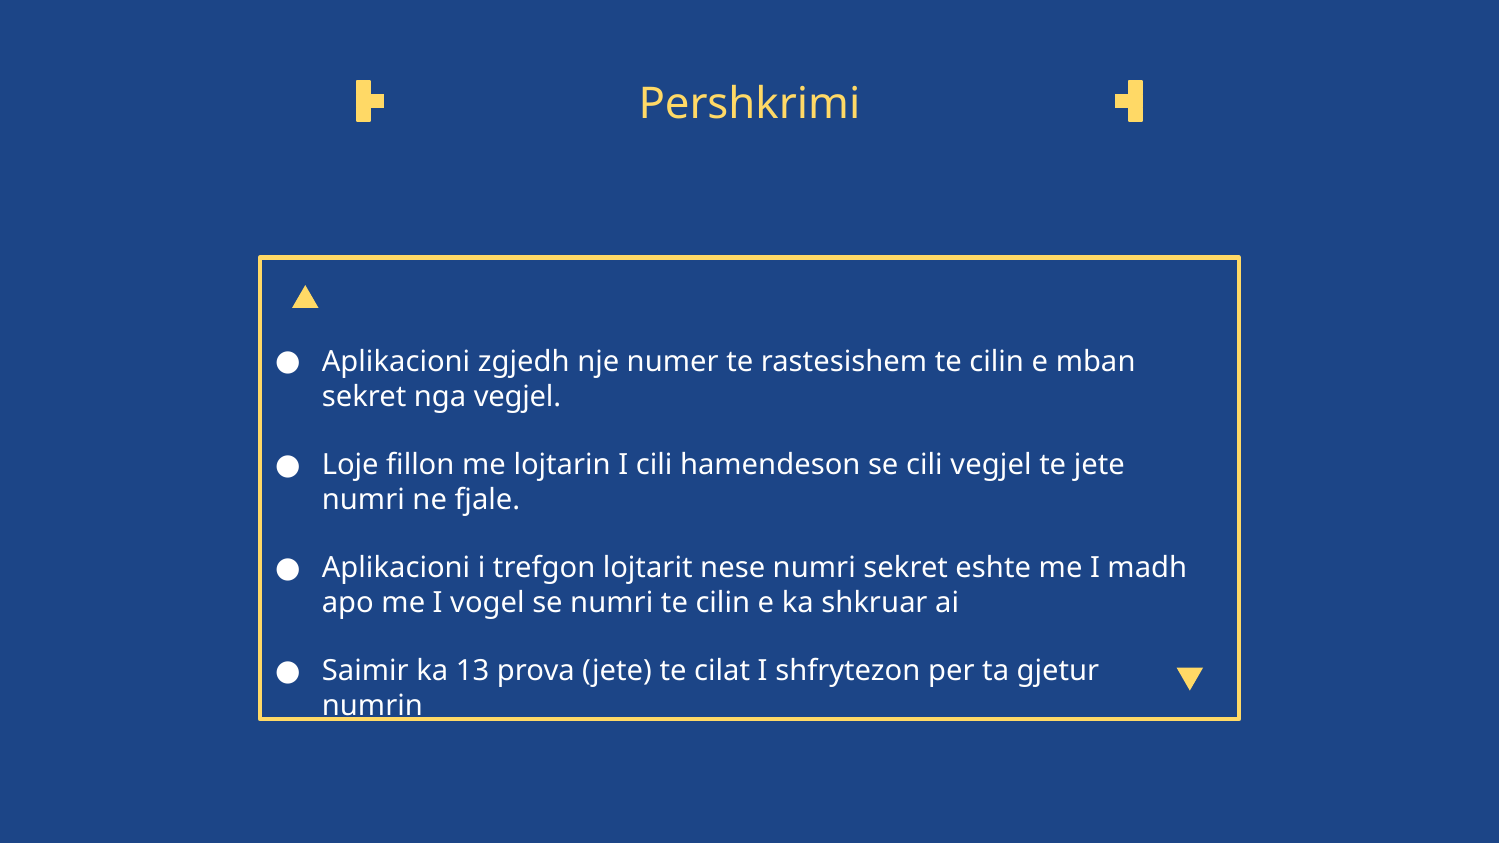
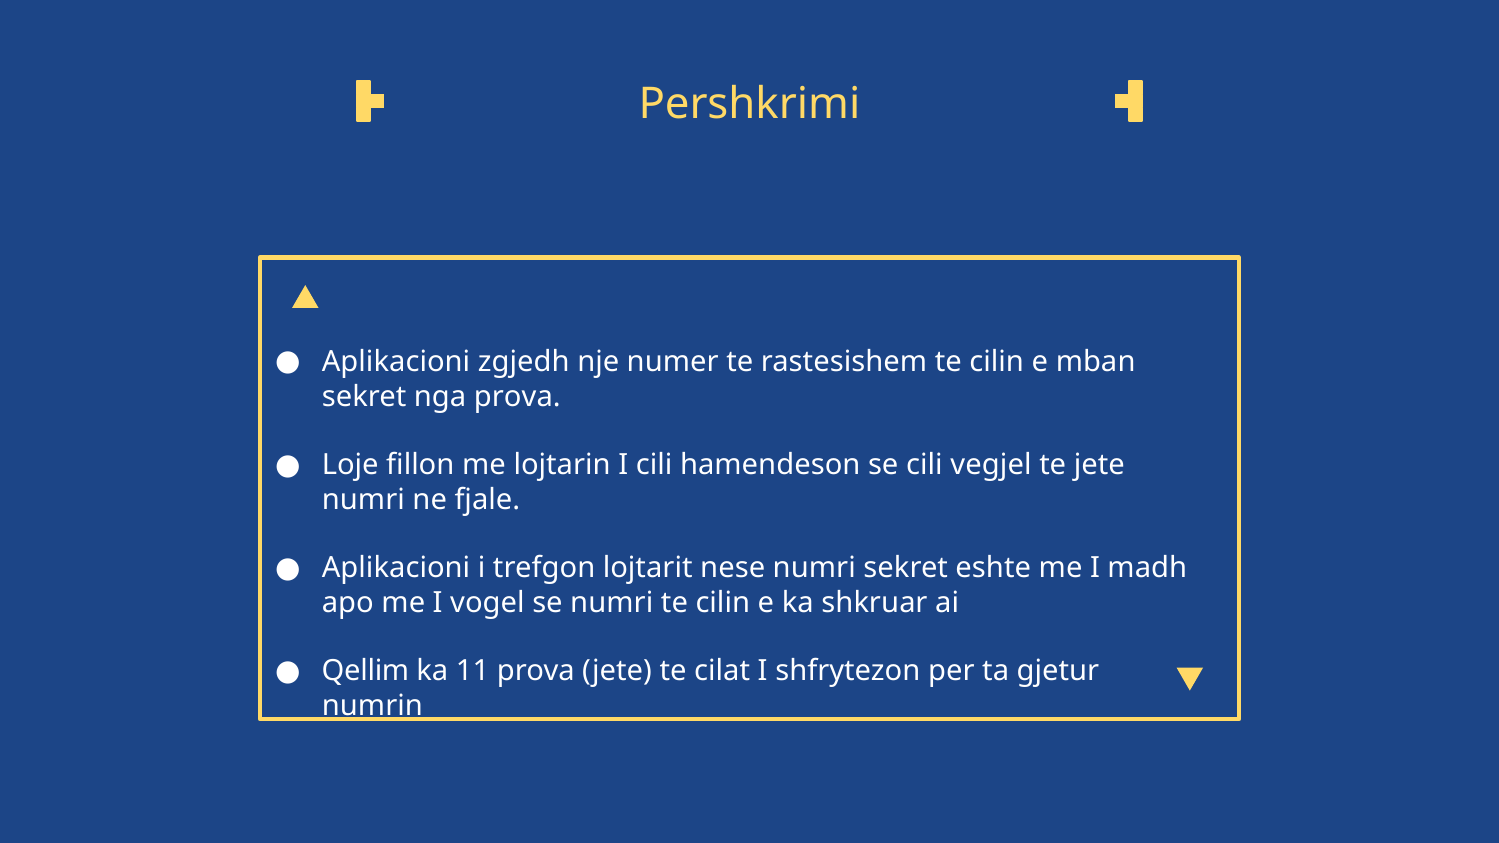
nga vegjel: vegjel -> prova
Saimir: Saimir -> Qellim
13: 13 -> 11
